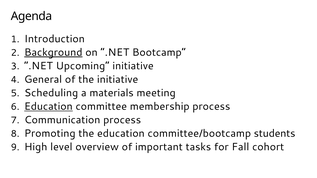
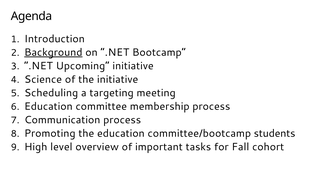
General: General -> Science
materials: materials -> targeting
Education at (48, 107) underline: present -> none
